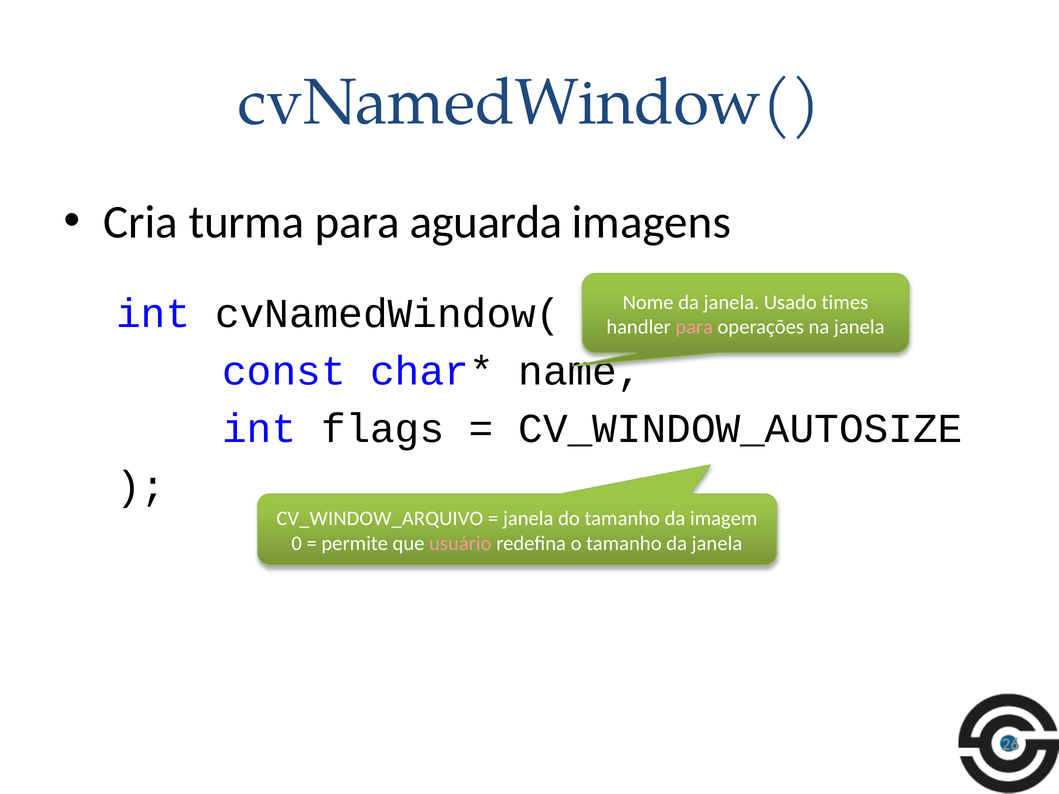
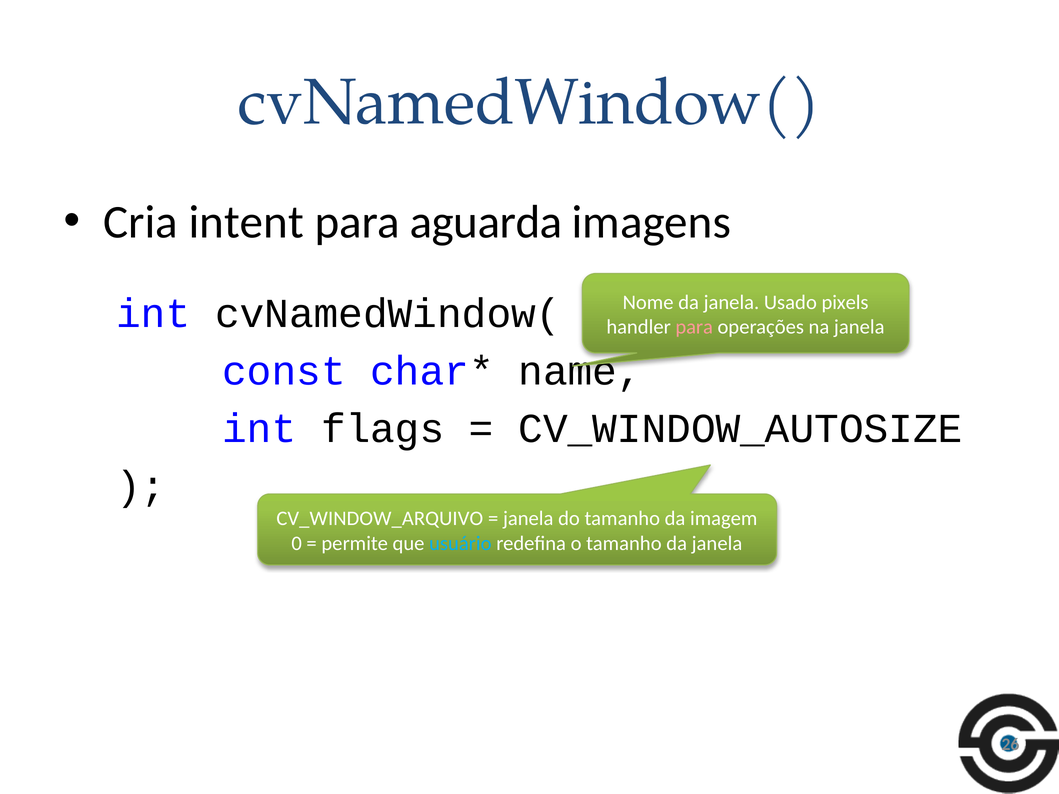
turma: turma -> intent
times: times -> pixels
usuário colour: pink -> light blue
